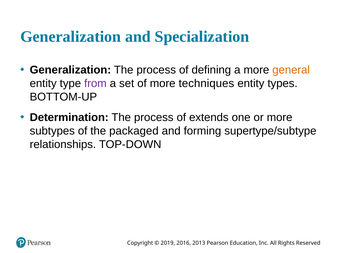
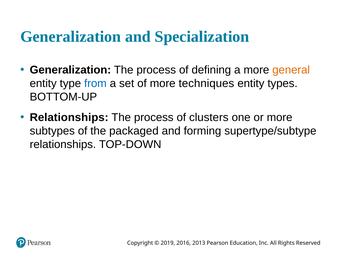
from colour: purple -> blue
Determination at (69, 118): Determination -> Relationships
extends: extends -> clusters
